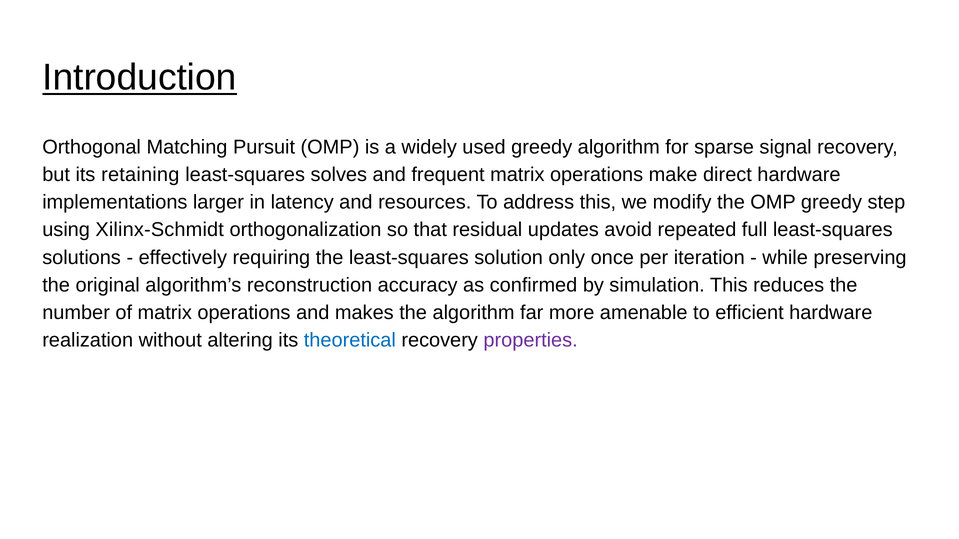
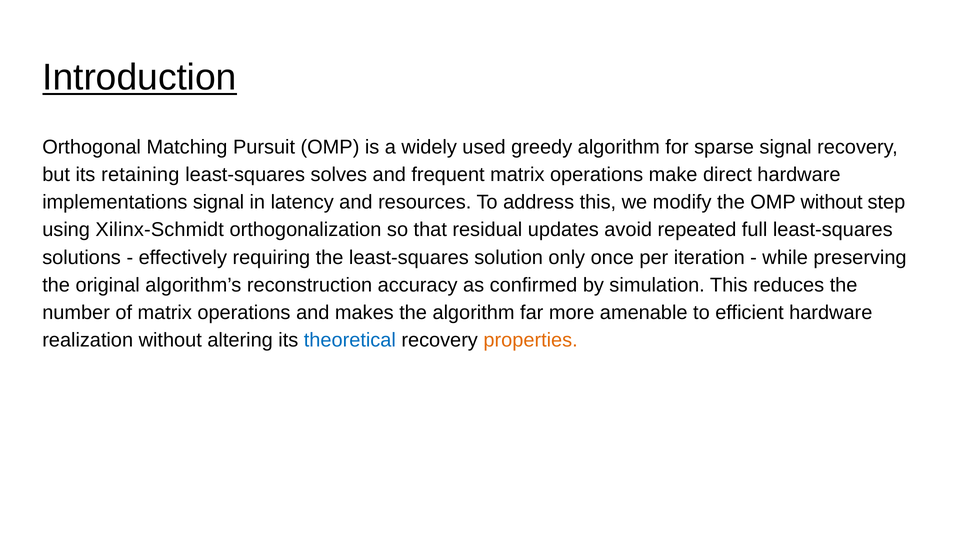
implementations larger: larger -> signal
OMP greedy: greedy -> without
properties colour: purple -> orange
